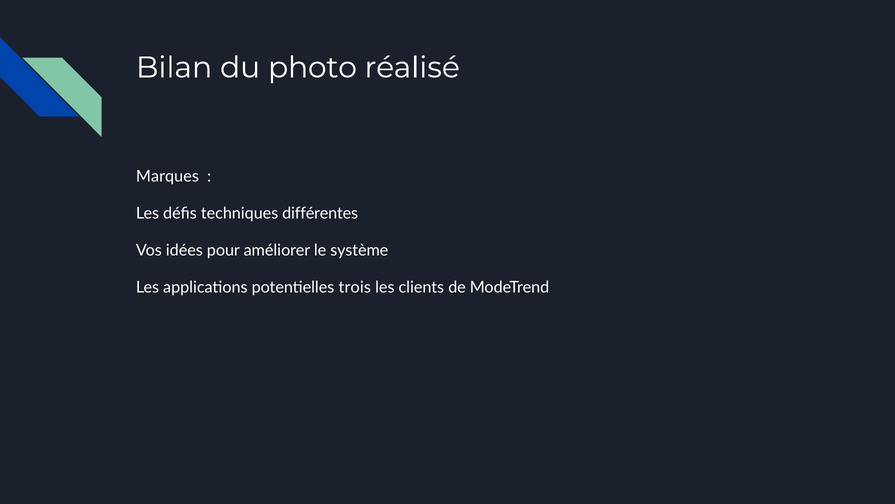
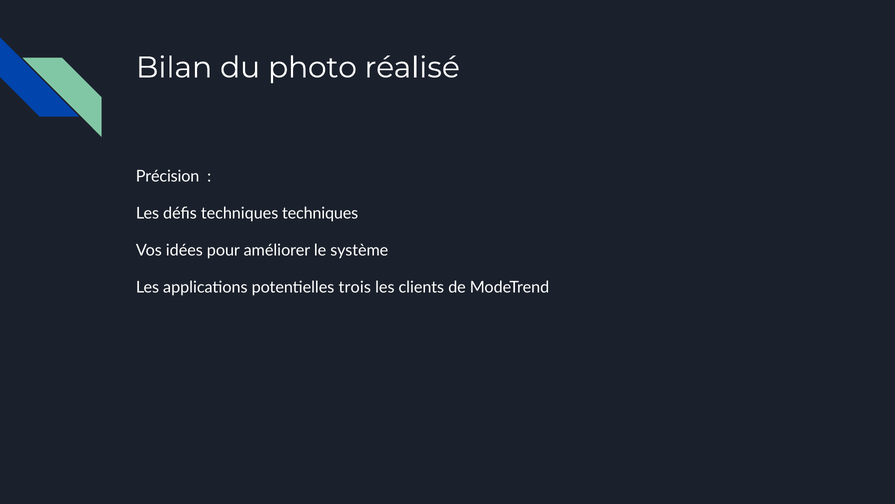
Marques: Marques -> Précision
techniques différentes: différentes -> techniques
